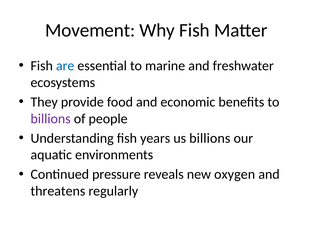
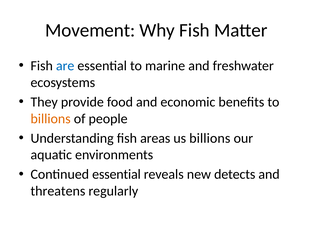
billions at (51, 119) colour: purple -> orange
years: years -> areas
Continued pressure: pressure -> essential
oxygen: oxygen -> detects
